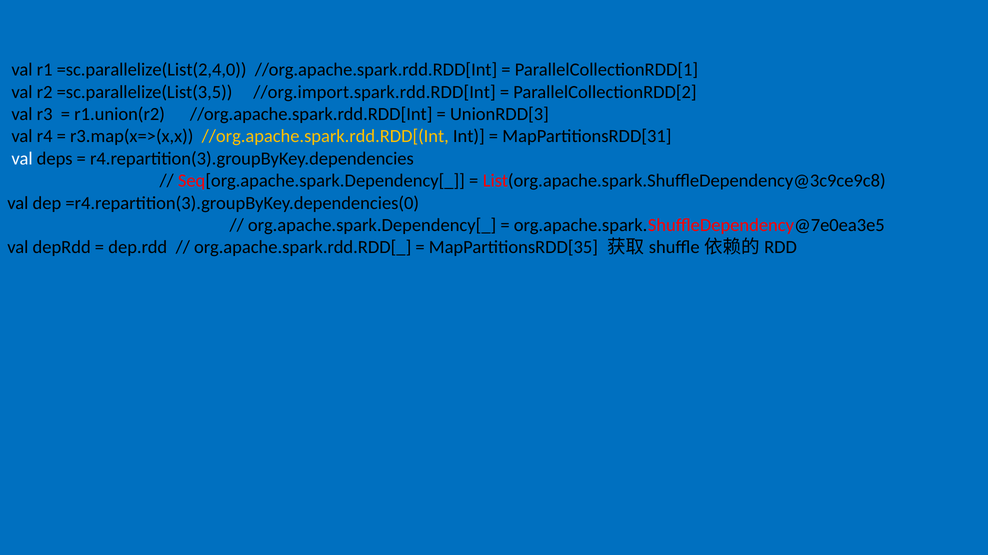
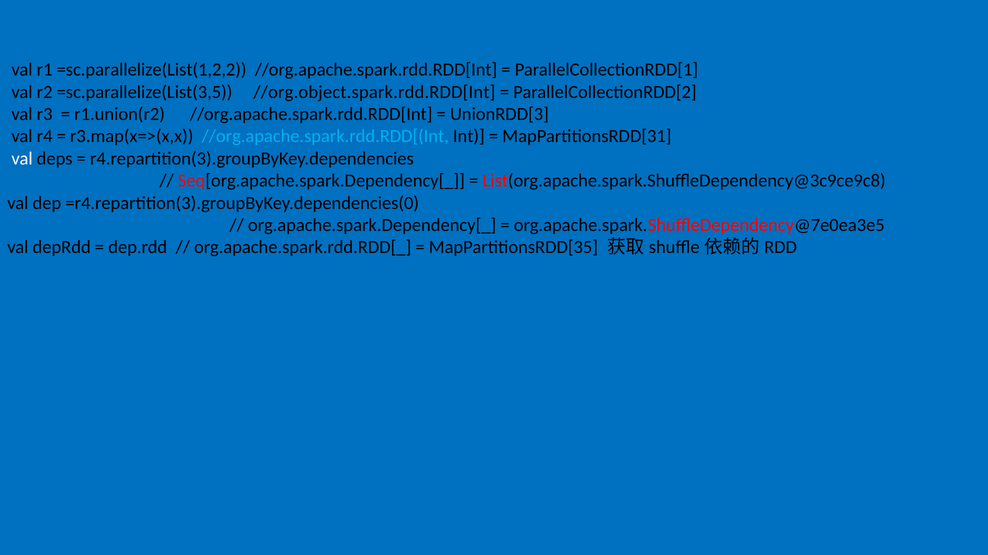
=sc.parallelize(List(2,4,0: =sc.parallelize(List(2,4,0 -> =sc.parallelize(List(1,2,2
//org.import.spark.rdd.RDD[Int: //org.import.spark.rdd.RDD[Int -> //org.object.spark.rdd.RDD[Int
//org.apache.spark.rdd.RDD[(Int colour: yellow -> light blue
